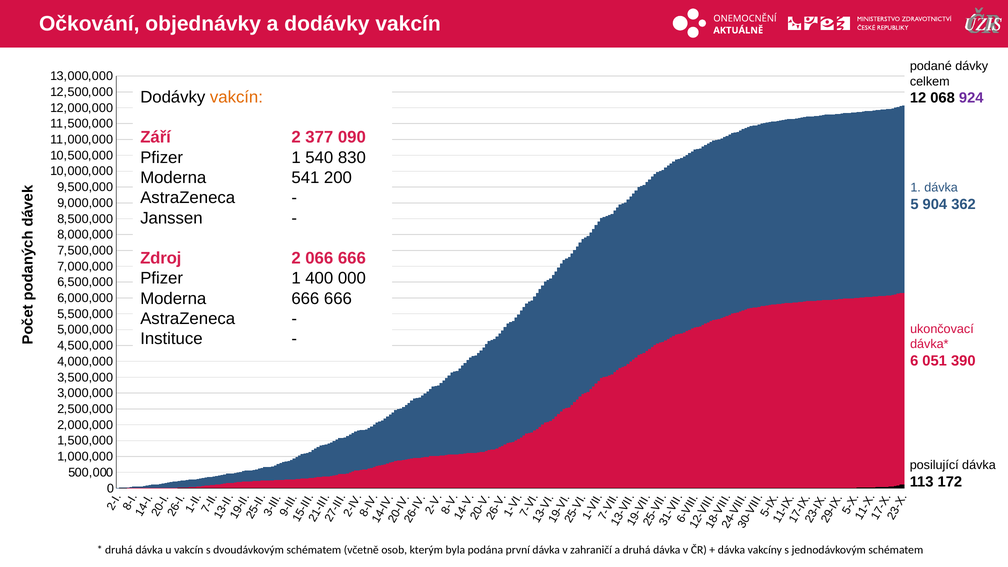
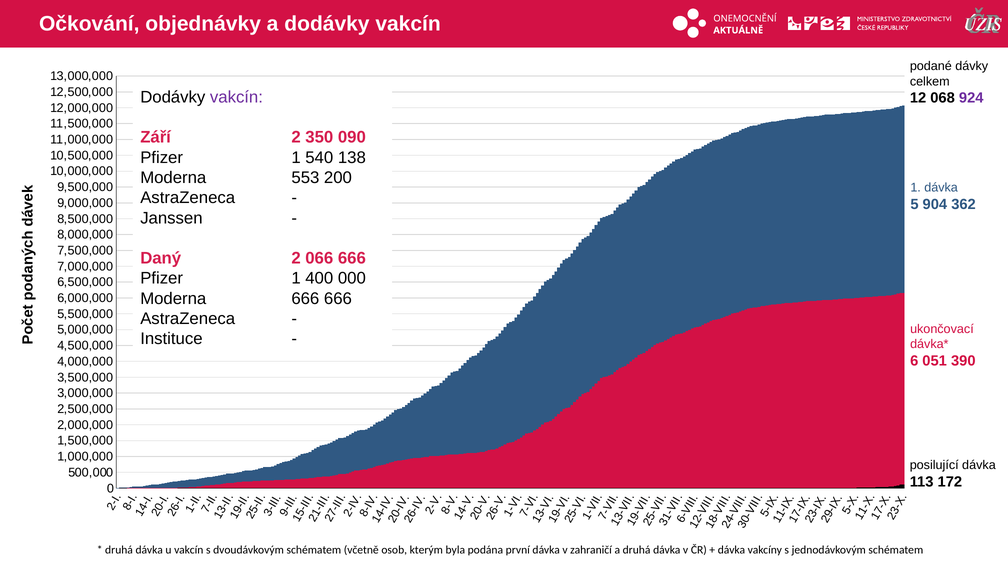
vakcín at (236, 97) colour: orange -> purple
377: 377 -> 350
830: 830 -> 138
541: 541 -> 553
Zdroj: Zdroj -> Daný
